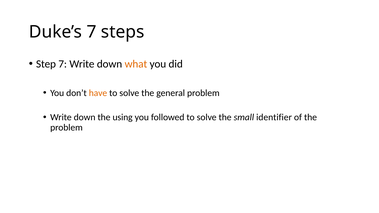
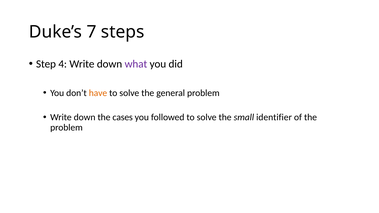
Step 7: 7 -> 4
what colour: orange -> purple
using: using -> cases
